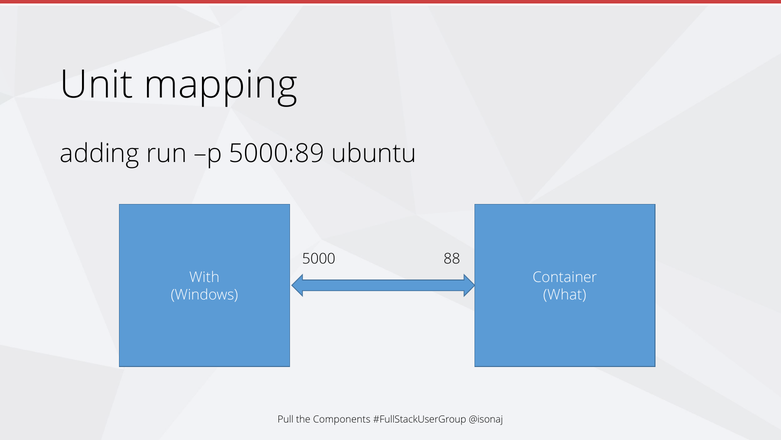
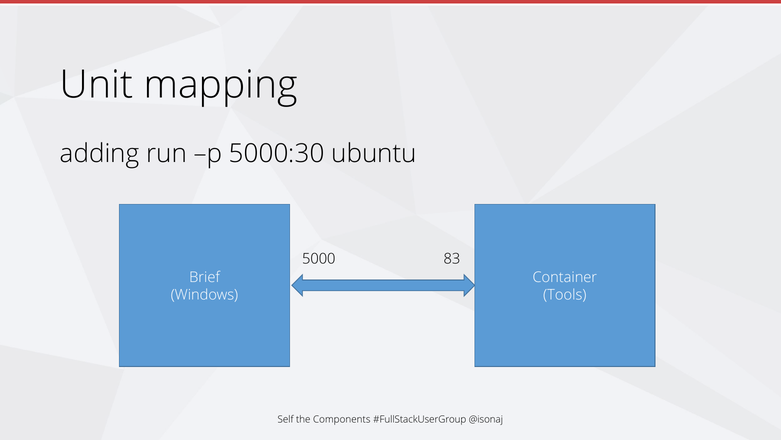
5000:89: 5000:89 -> 5000:30
88: 88 -> 83
With: With -> Brief
What: What -> Tools
Pull: Pull -> Self
